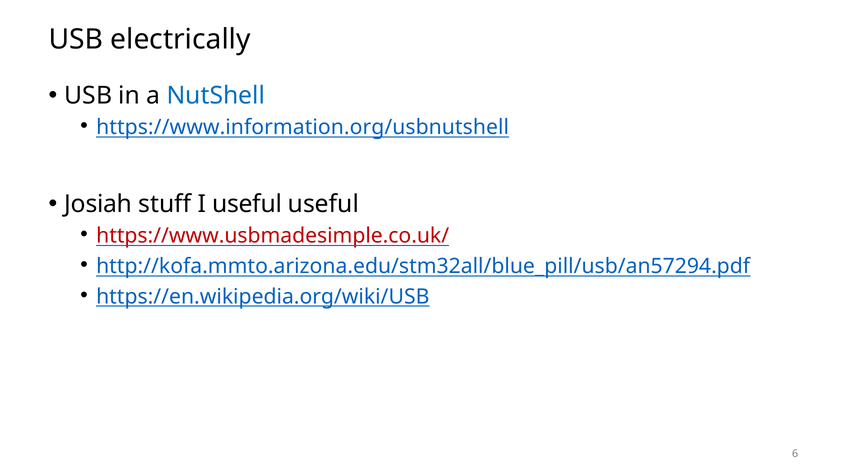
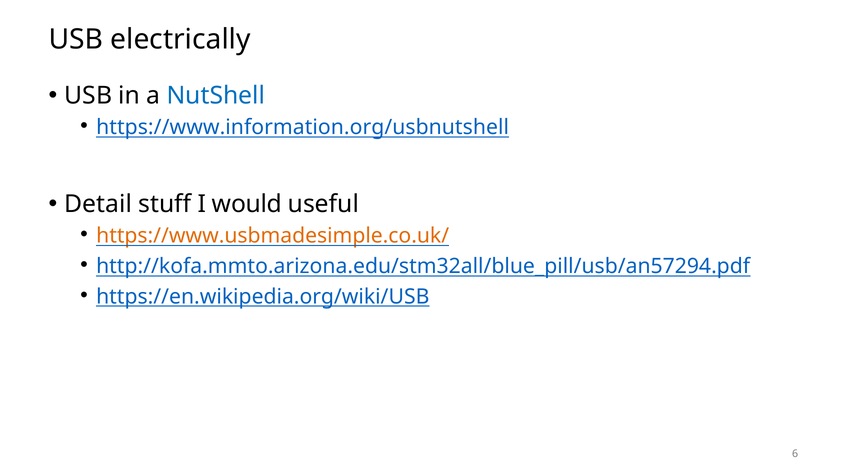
Josiah: Josiah -> Detail
I useful: useful -> would
https://www.usbmadesimple.co.uk/ colour: red -> orange
